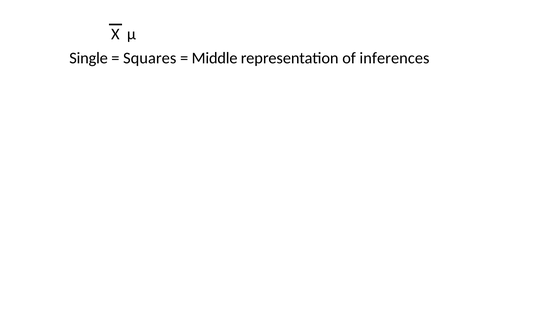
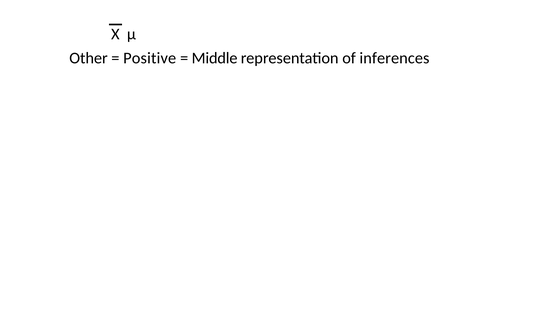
Single: Single -> Other
Squares: Squares -> Positive
